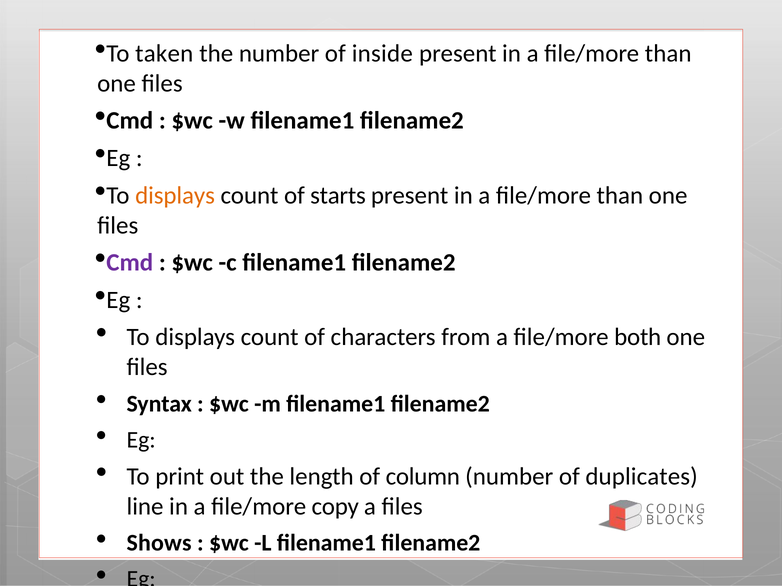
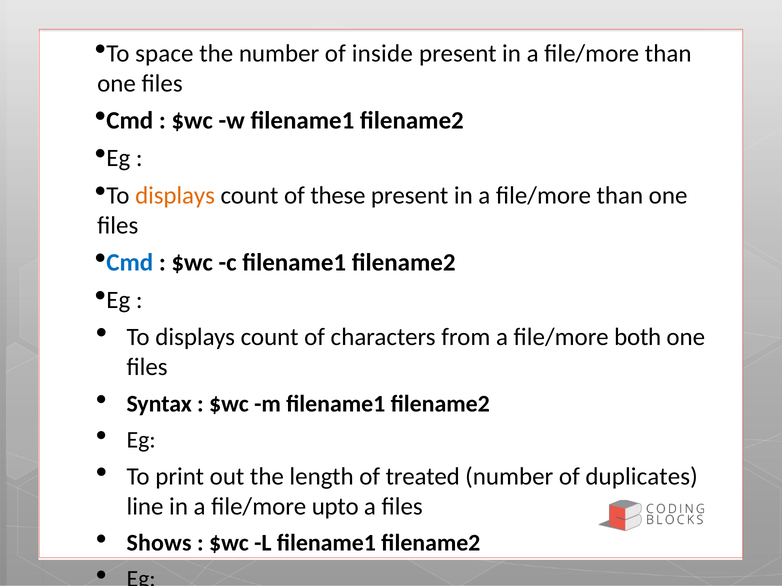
taken: taken -> space
starts: starts -> these
Cmd at (130, 263) colour: purple -> blue
column: column -> treated
copy: copy -> upto
